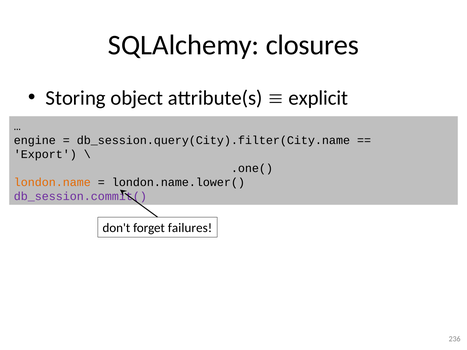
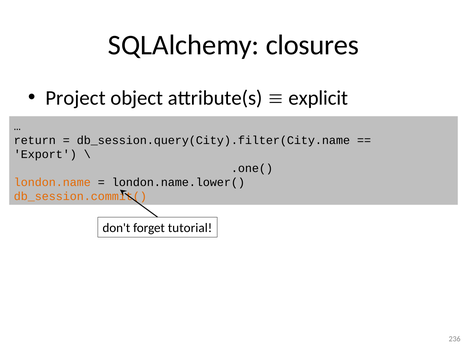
Storing: Storing -> Project
engine: engine -> return
db_session.commit( colour: purple -> orange
failures: failures -> tutorial
